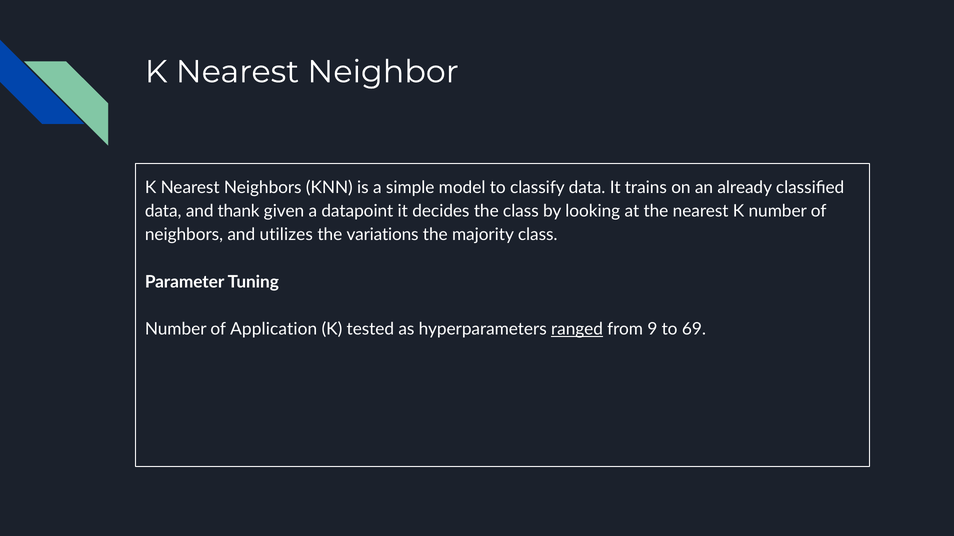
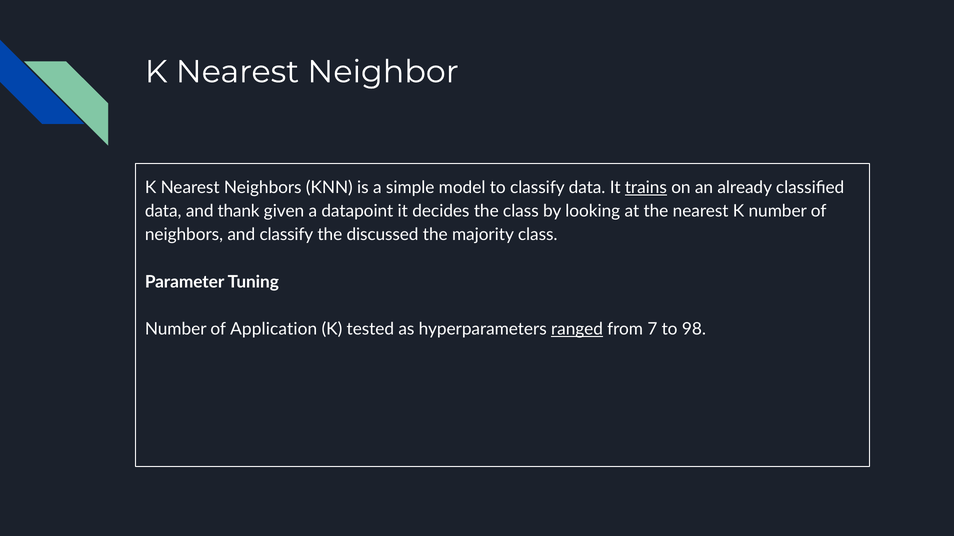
trains underline: none -> present
and utilizes: utilizes -> classify
variations: variations -> discussed
9: 9 -> 7
69: 69 -> 98
